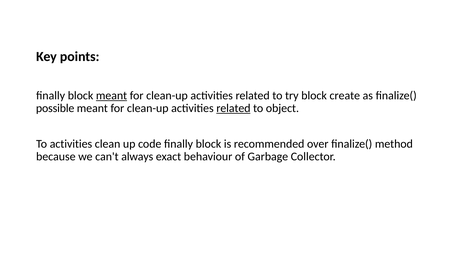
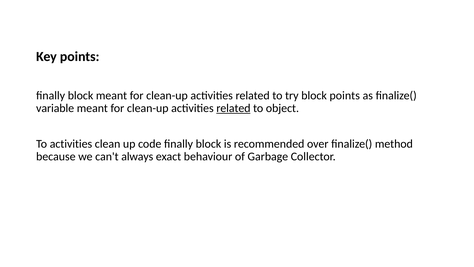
meant at (112, 95) underline: present -> none
block create: create -> points
possible: possible -> variable
